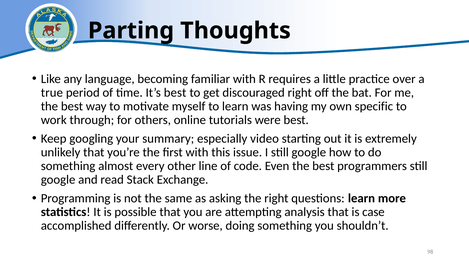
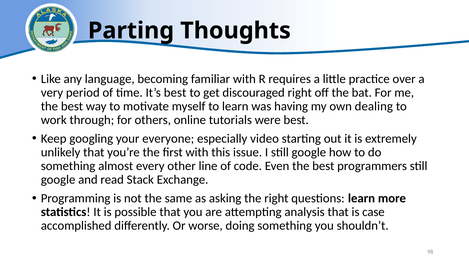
true: true -> very
specific: specific -> dealing
summary: summary -> everyone
